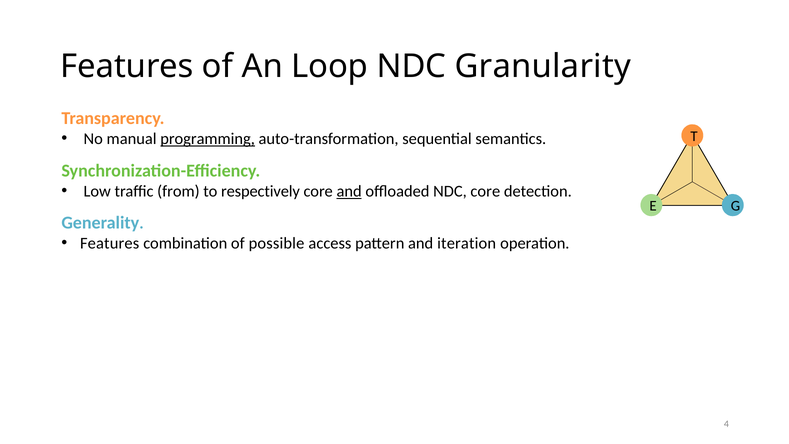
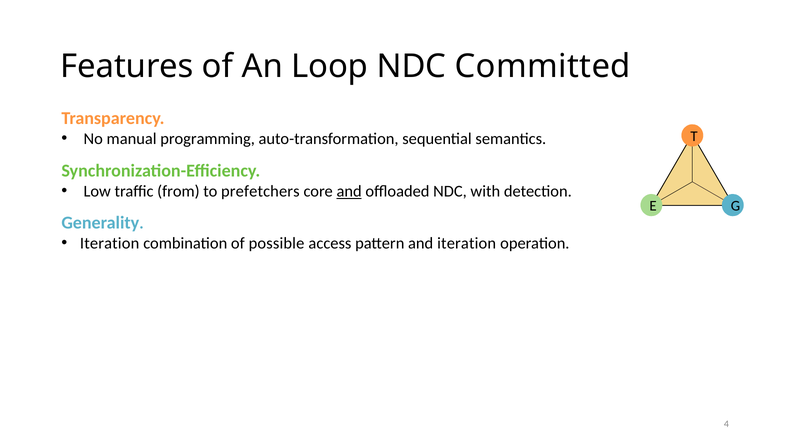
Granularity: Granularity -> Committed
programming underline: present -> none
respectively: respectively -> prefetchers
NDC core: core -> with
Features at (110, 243): Features -> Iteration
